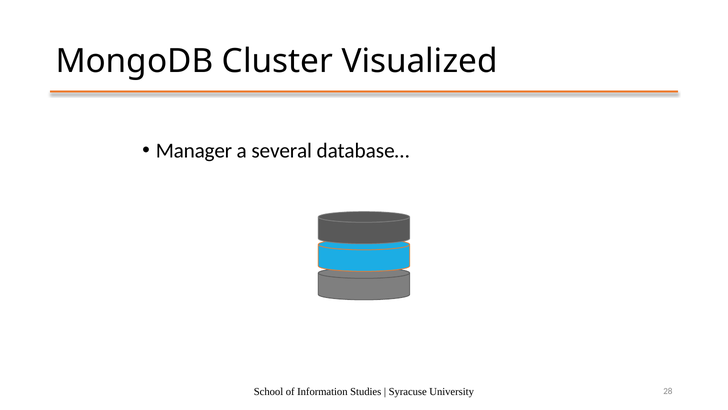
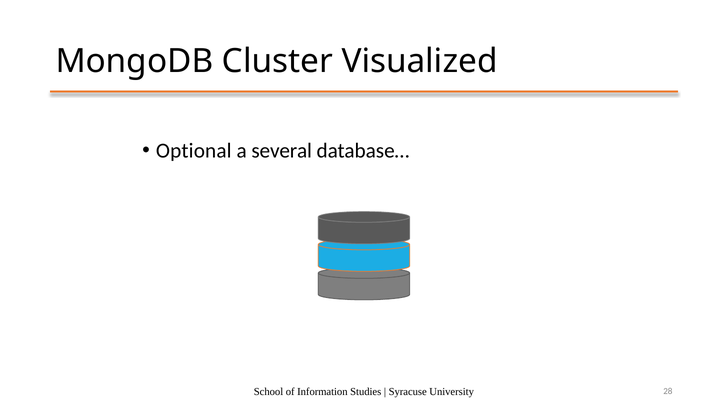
Manager: Manager -> Optional
